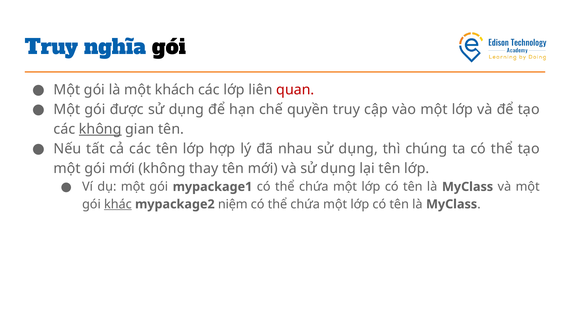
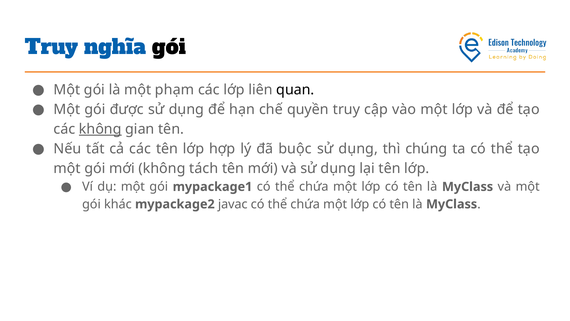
khách: khách -> phạm
quan colour: red -> black
nhau: nhau -> buộc
thay: thay -> tách
khác underline: present -> none
niệm: niệm -> javac
